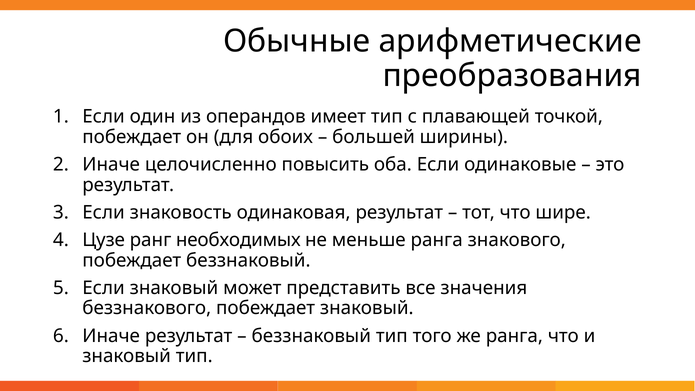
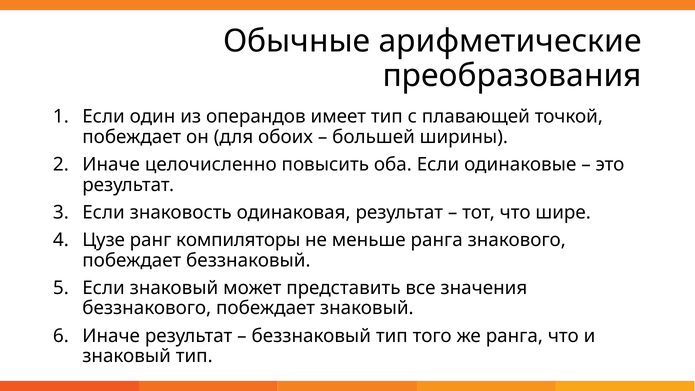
необходимых: необходимых -> компиляторы
